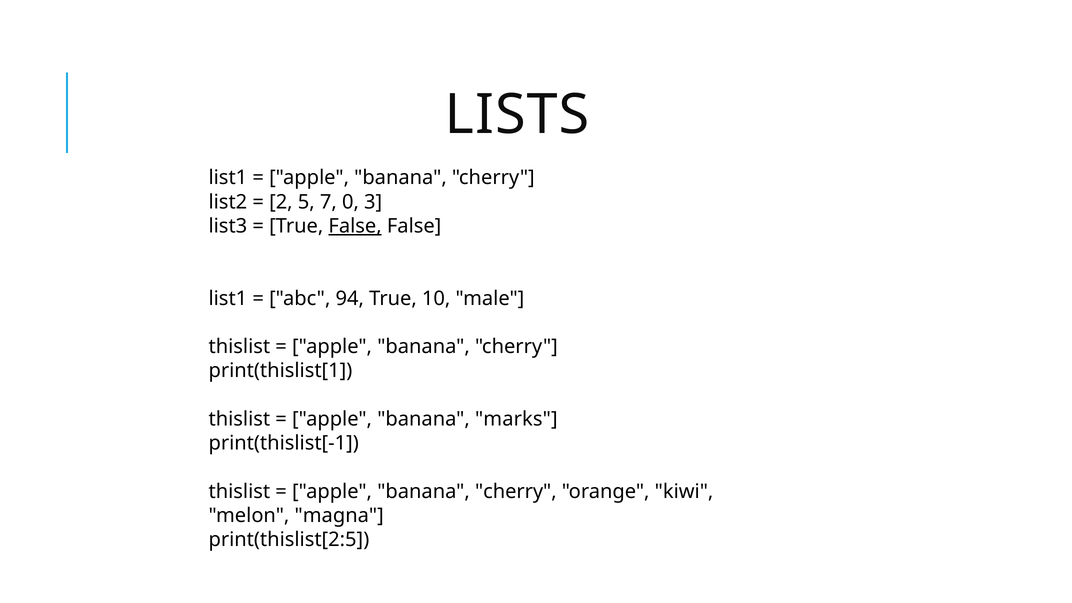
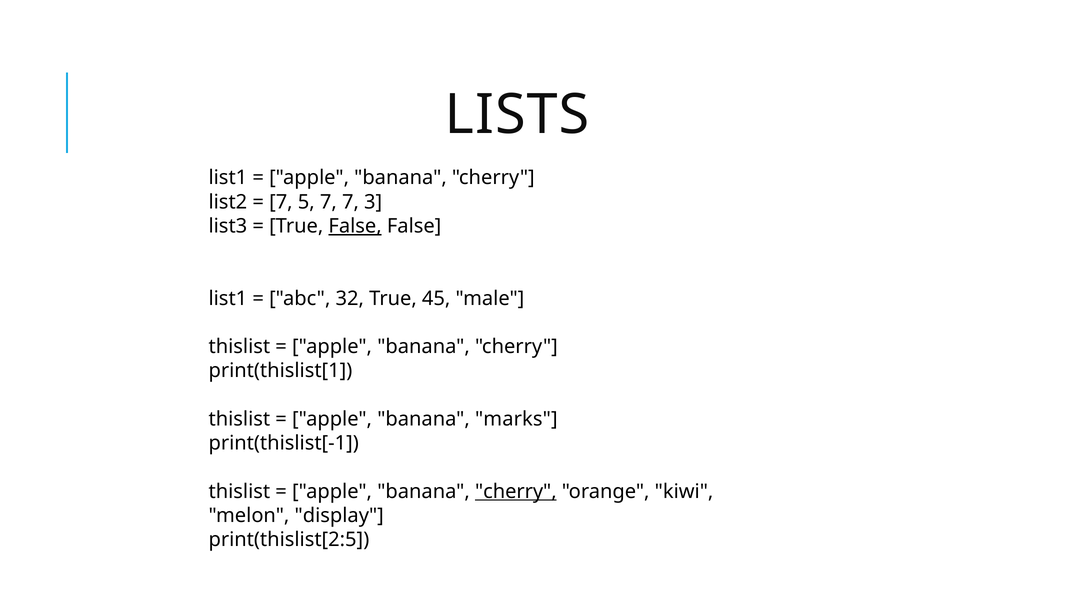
2 at (281, 202): 2 -> 7
7 0: 0 -> 7
94: 94 -> 32
10: 10 -> 45
cherry at (516, 491) underline: none -> present
magna: magna -> display
